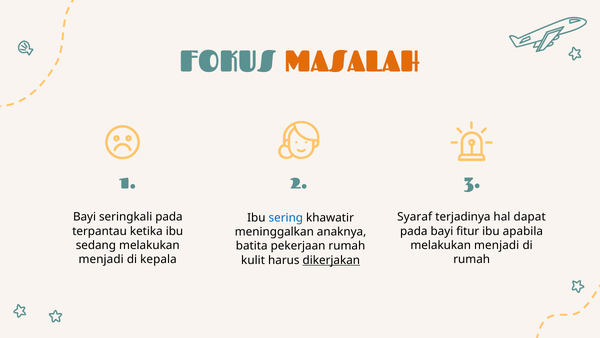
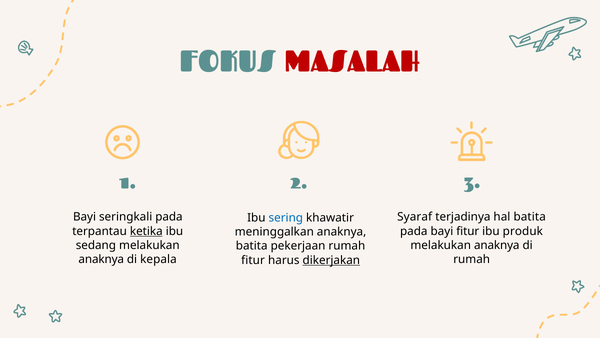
MASALAH colour: orange -> red
hal dapat: dapat -> batita
ketika underline: none -> present
apabila: apabila -> produk
menjadi at (497, 245): menjadi -> anaknya
menjadi at (101, 259): menjadi -> anaknya
kulit at (253, 260): kulit -> fitur
